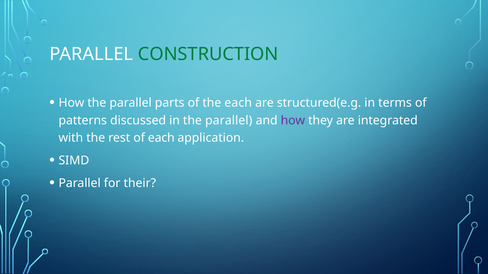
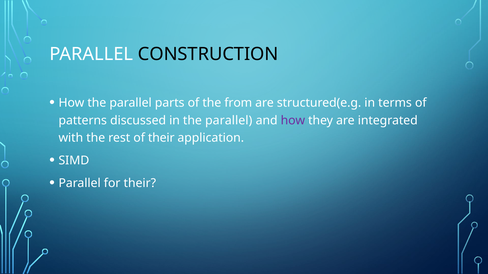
CONSTRUCTION colour: green -> black
the each: each -> from
of each: each -> their
